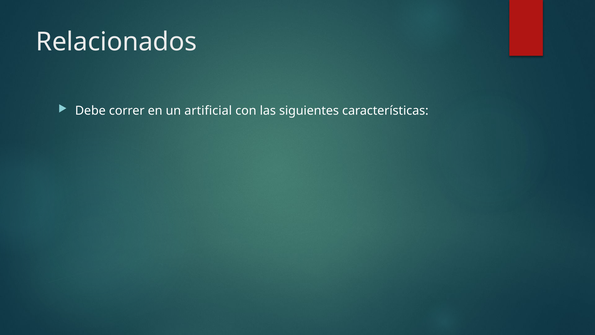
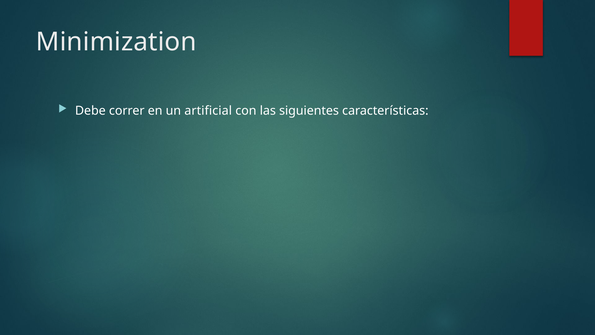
Relacionados: Relacionados -> Minimization
